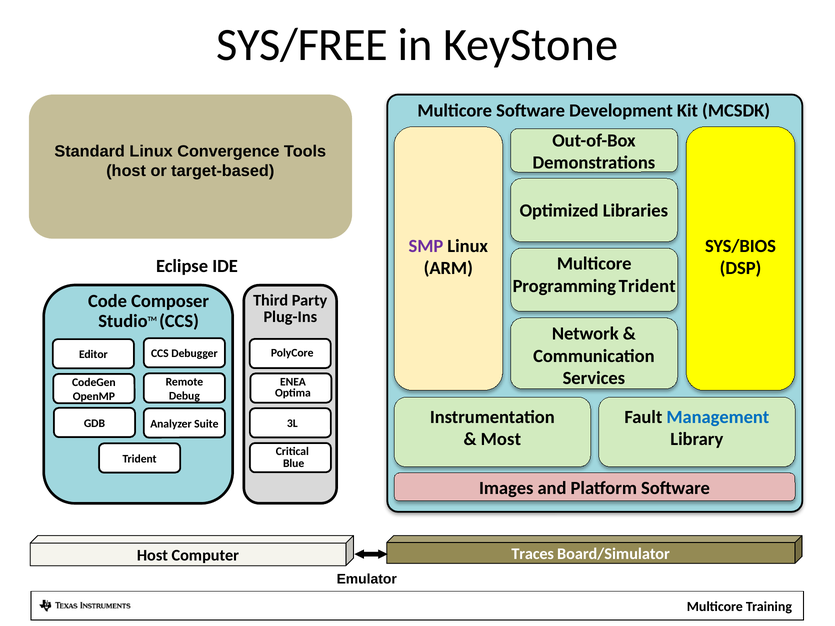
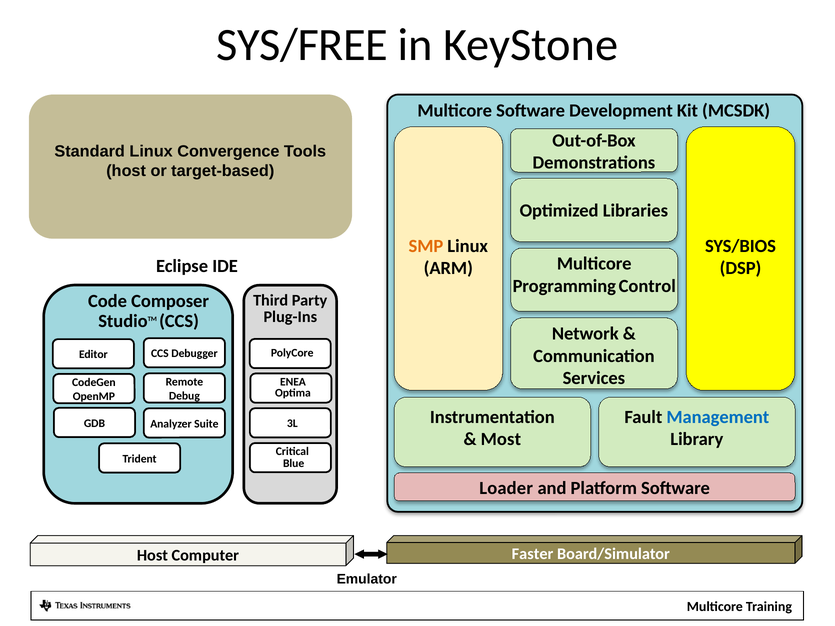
SMP colour: purple -> orange
Programming Trident: Trident -> Control
Images: Images -> Loader
Traces: Traces -> Faster
